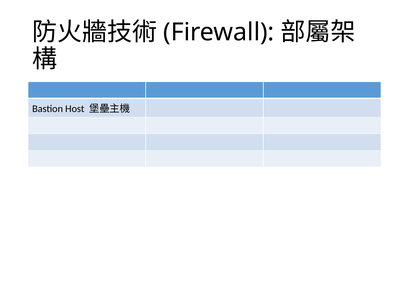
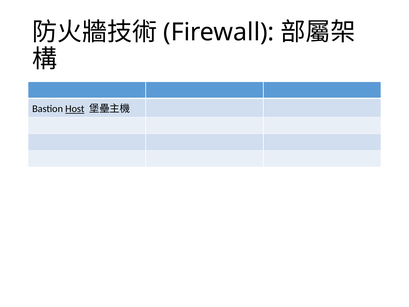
Host underline: none -> present
